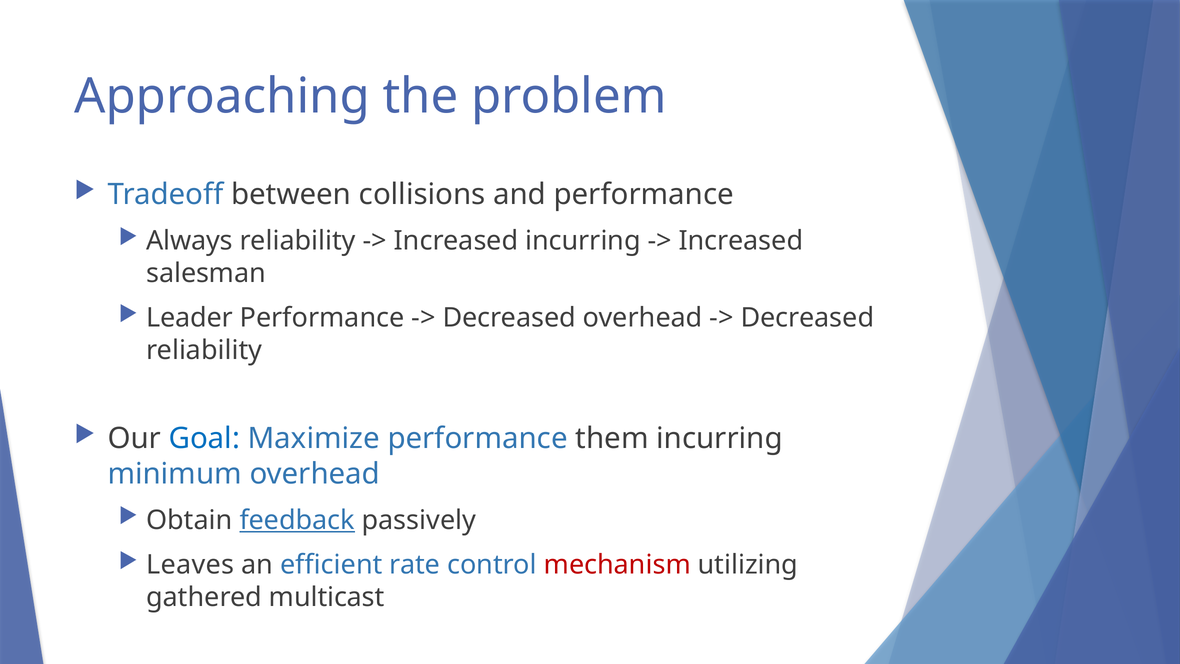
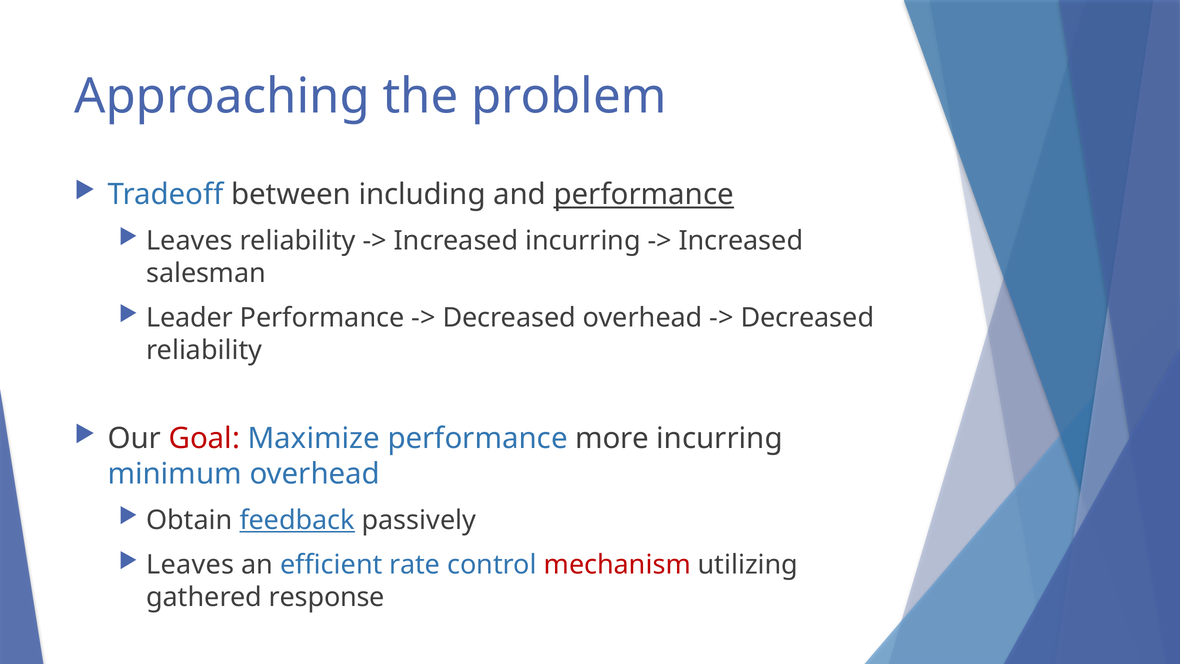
collisions: collisions -> including
performance at (644, 195) underline: none -> present
Always at (190, 241): Always -> Leaves
Goal colour: blue -> red
them: them -> more
multicast: multicast -> response
